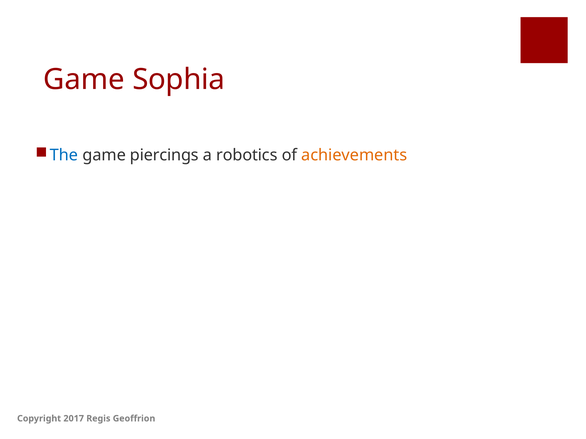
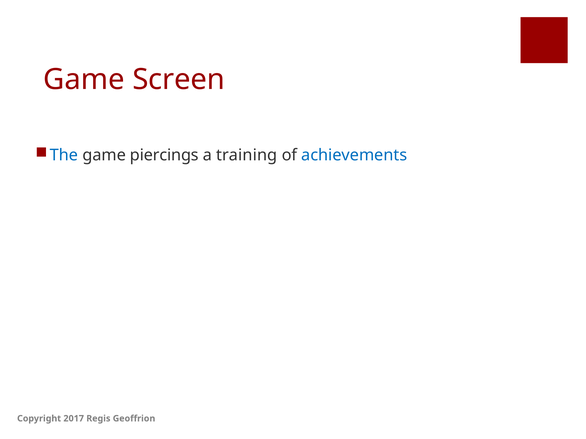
Sophia: Sophia -> Screen
robotics: robotics -> training
achievements colour: orange -> blue
